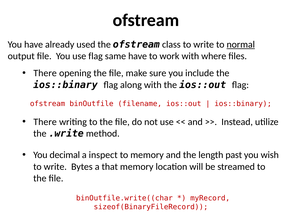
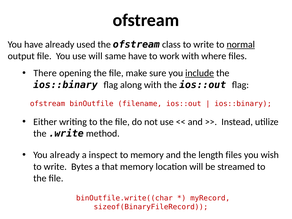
use flag: flag -> will
include underline: none -> present
There at (45, 122): There -> Either
You decimal: decimal -> already
length past: past -> files
